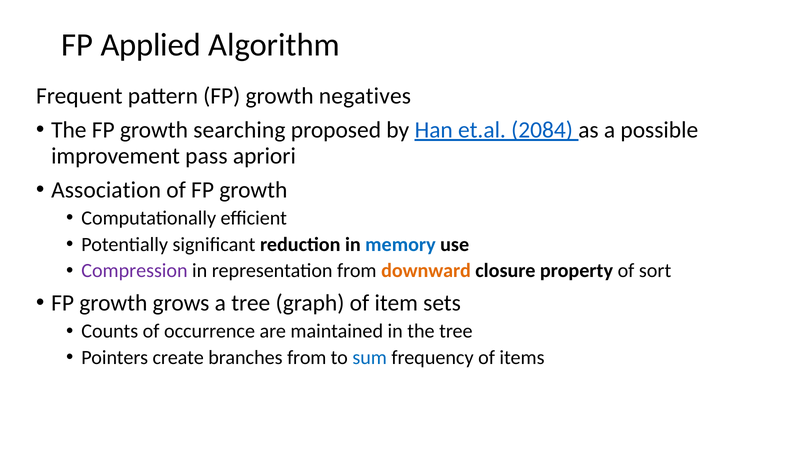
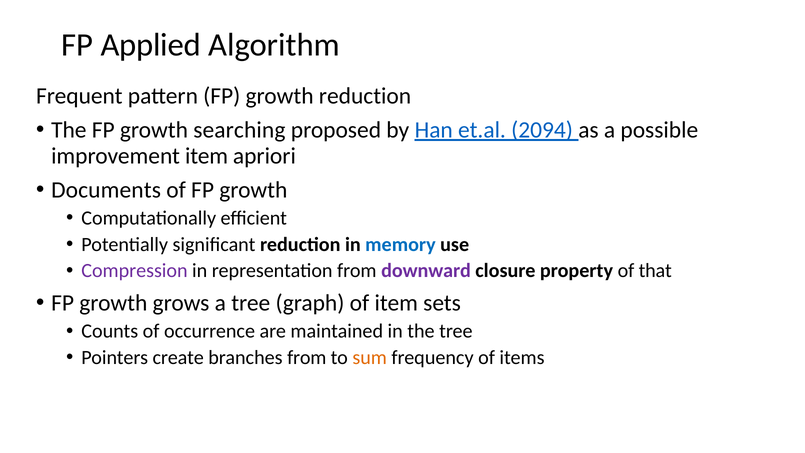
growth negatives: negatives -> reduction
2084: 2084 -> 2094
improvement pass: pass -> item
Association: Association -> Documents
downward colour: orange -> purple
sort: sort -> that
sum colour: blue -> orange
